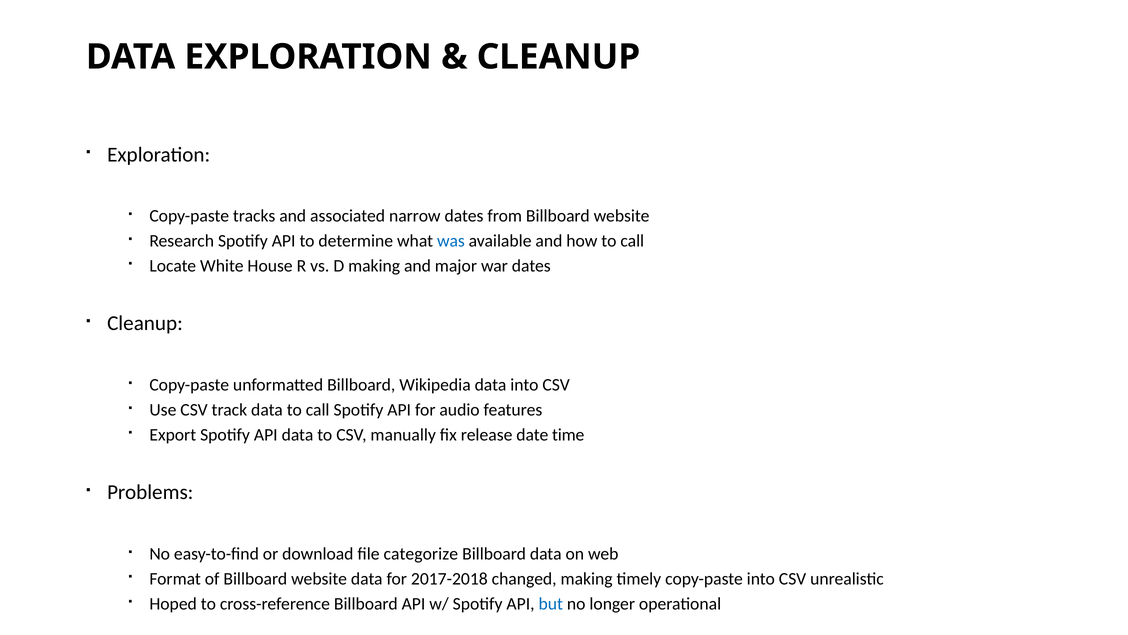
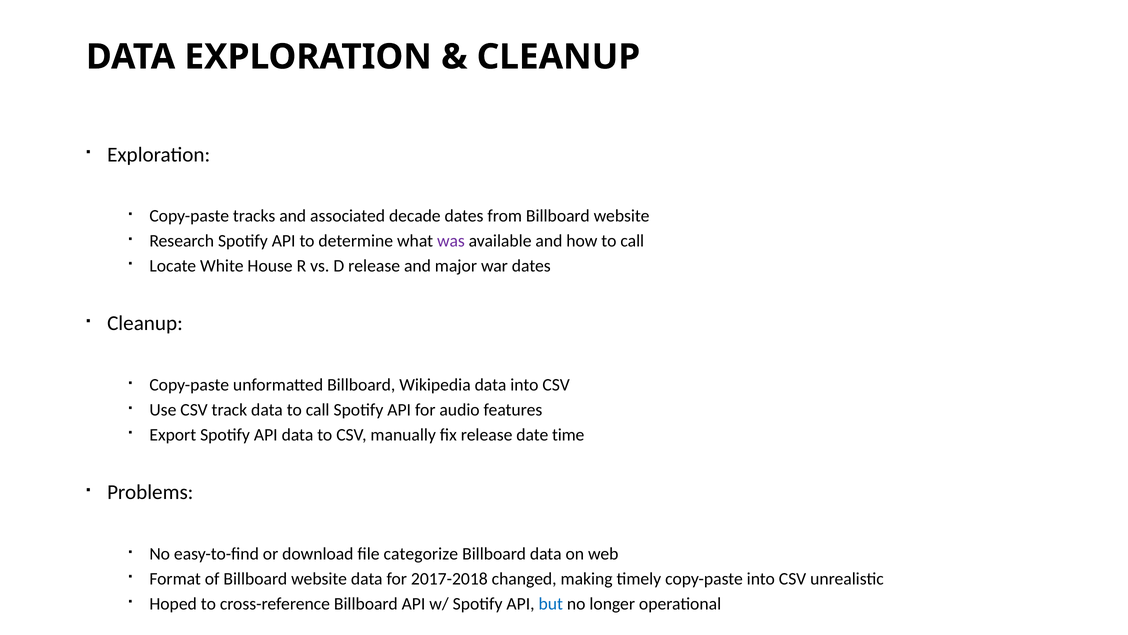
narrow: narrow -> decade
was colour: blue -> purple
D making: making -> release
